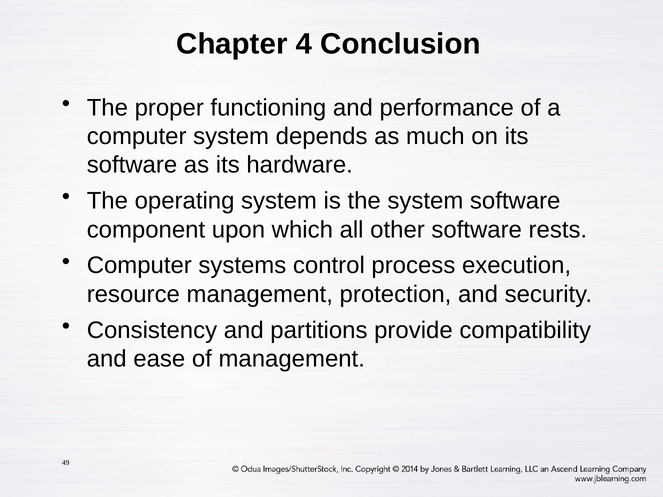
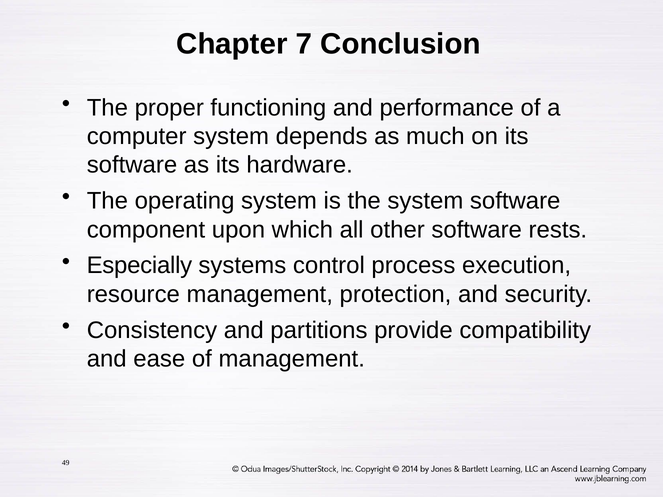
4: 4 -> 7
Computer at (139, 266): Computer -> Especially
